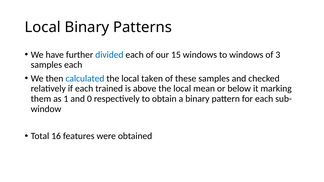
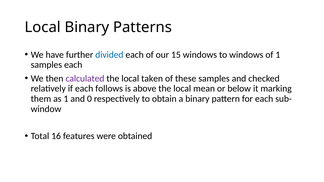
of 3: 3 -> 1
calculated colour: blue -> purple
trained: trained -> follows
